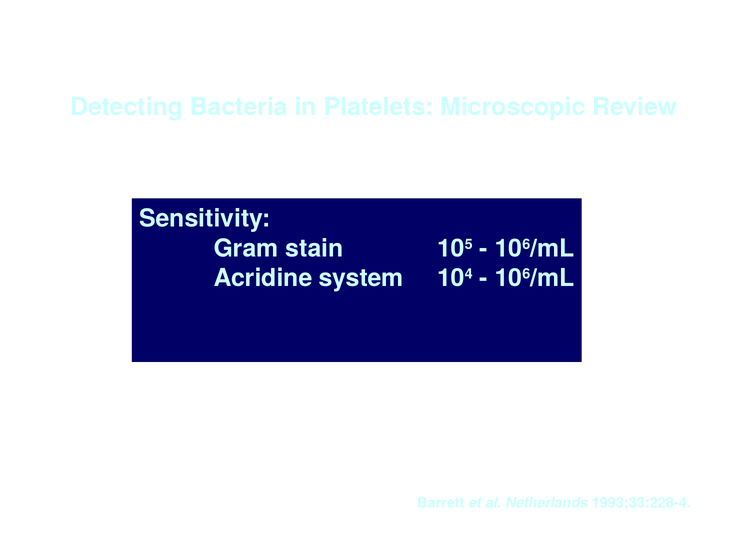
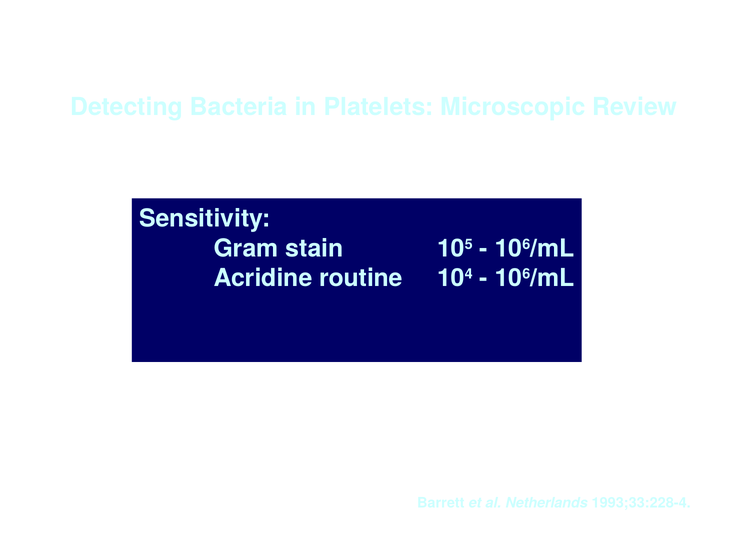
system: system -> routine
